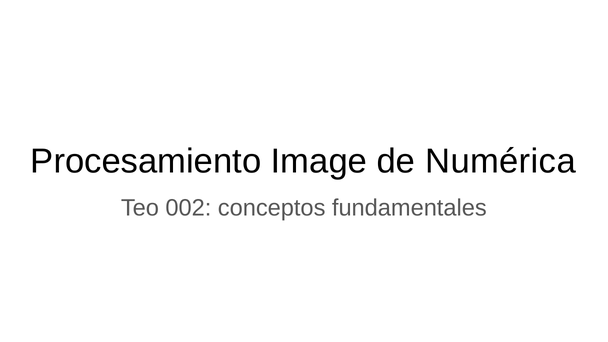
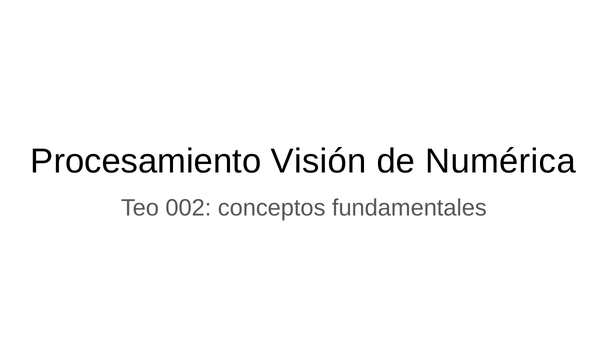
Image: Image -> Visión
